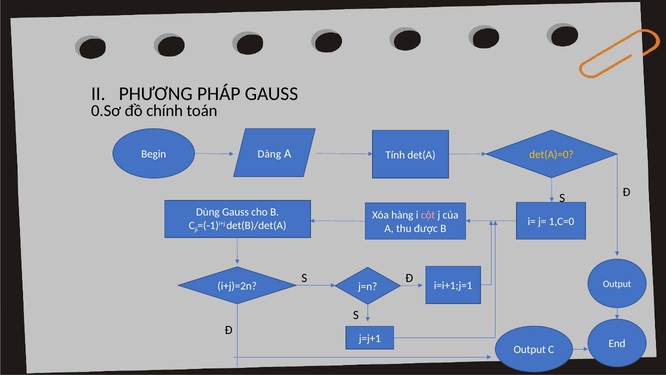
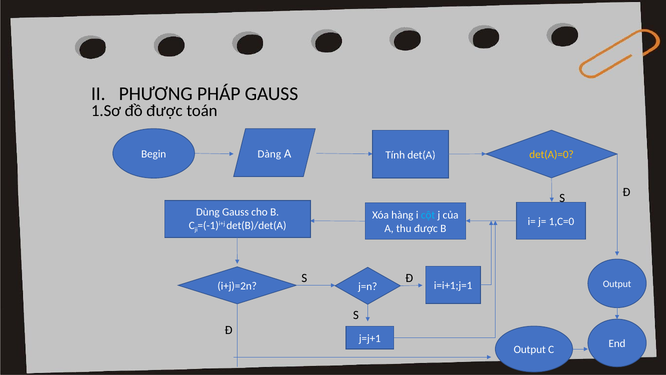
0.Sơ: 0.Sơ -> 1.Sơ
đồ chính: chính -> được
cột colour: pink -> light blue
